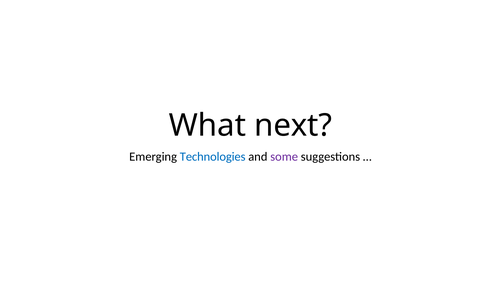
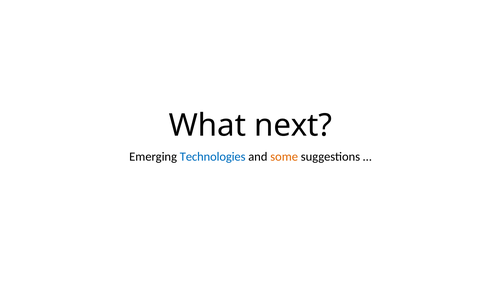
some colour: purple -> orange
